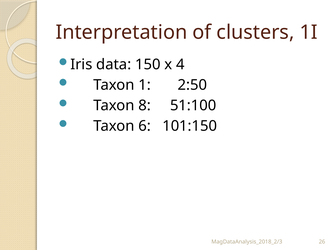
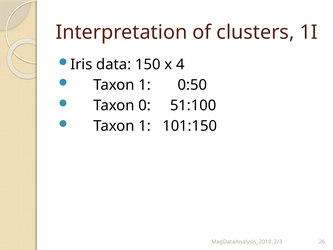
2:50: 2:50 -> 0:50
8: 8 -> 0
6 at (145, 126): 6 -> 1
